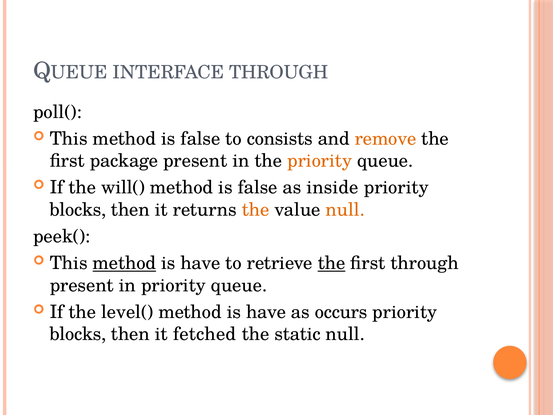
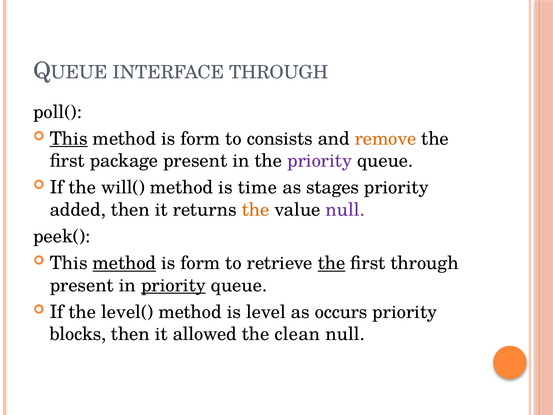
This at (69, 139) underline: none -> present
false at (200, 139): false -> form
priority at (320, 161) colour: orange -> purple
false at (258, 187): false -> time
inside: inside -> stages
blocks at (78, 210): blocks -> added
null at (345, 210) colour: orange -> purple
have at (200, 263): have -> form
priority at (173, 285) underline: none -> present
have at (266, 312): have -> level
fetched: fetched -> allowed
static: static -> clean
